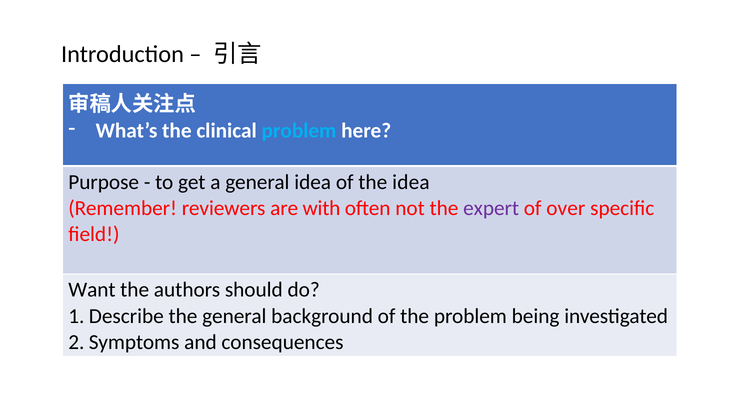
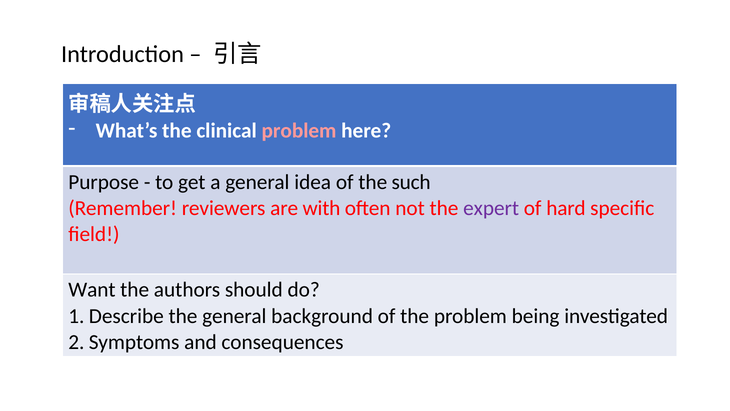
problem at (299, 130) colour: light blue -> pink
the idea: idea -> such
over: over -> hard
